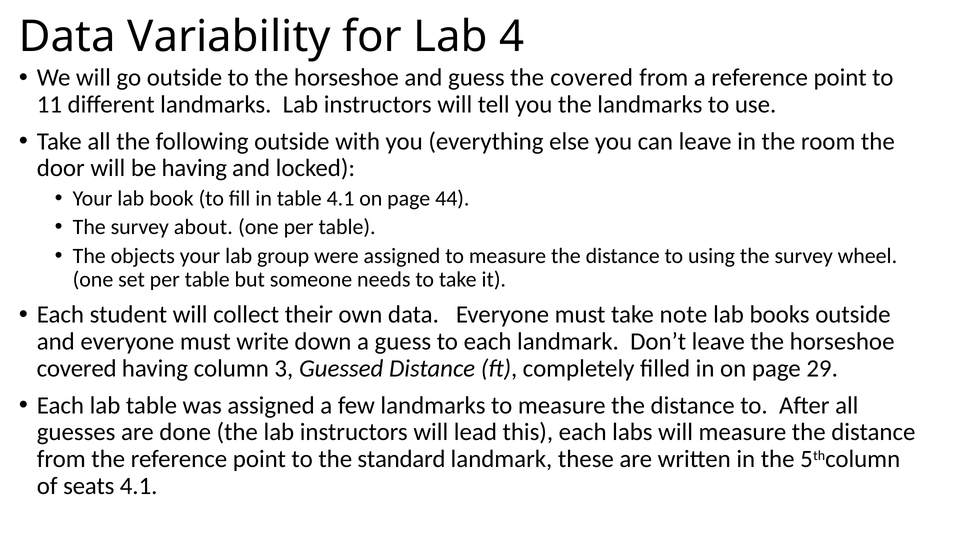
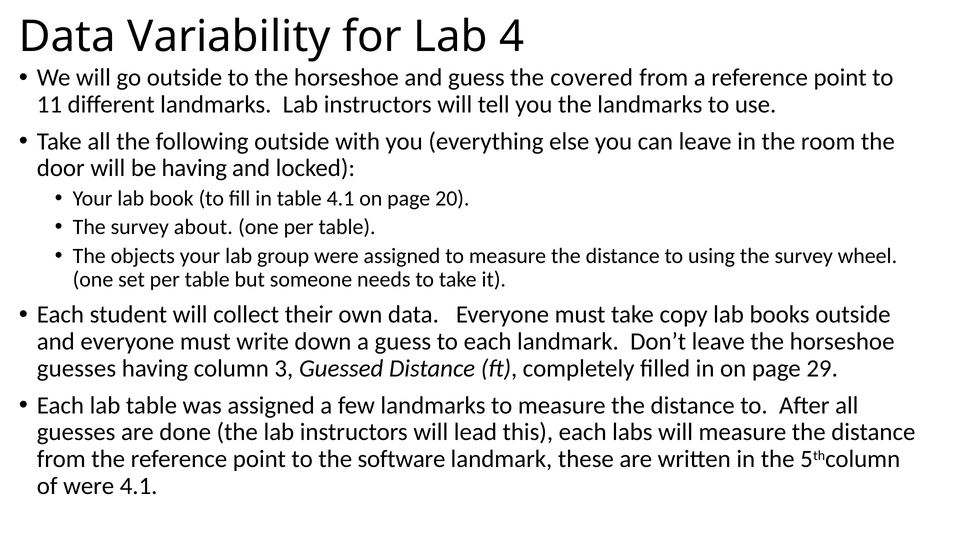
44: 44 -> 20
note: note -> copy
covered at (77, 369): covered -> guesses
standard: standard -> software
of seats: seats -> were
